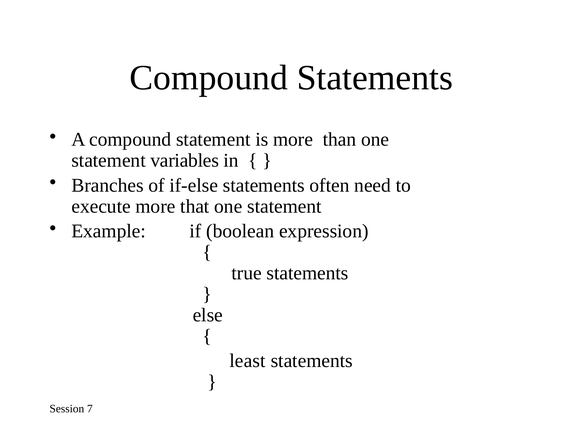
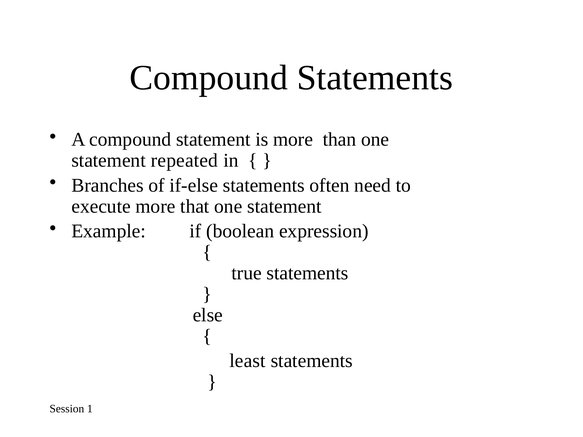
variables: variables -> repeated
7: 7 -> 1
